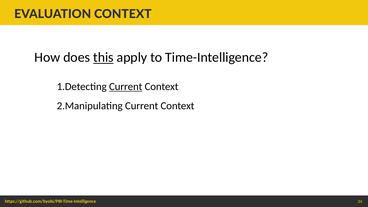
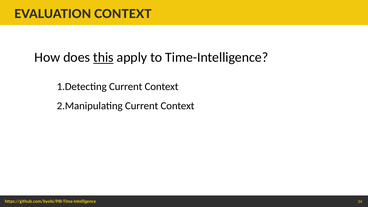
Current at (126, 87) underline: present -> none
